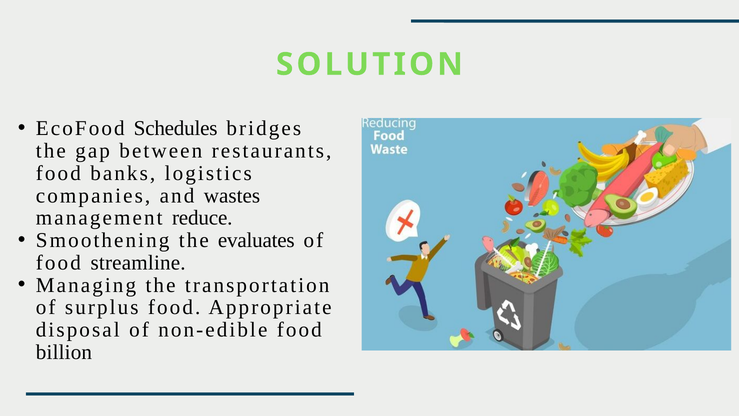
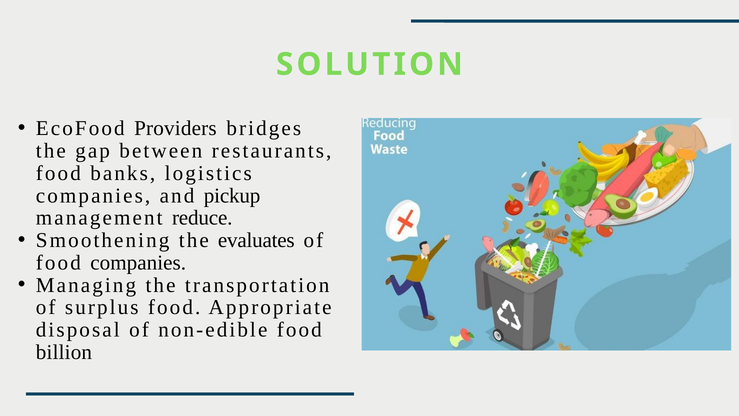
Schedules: Schedules -> Providers
wastes: wastes -> pickup
food streamline: streamline -> companies
